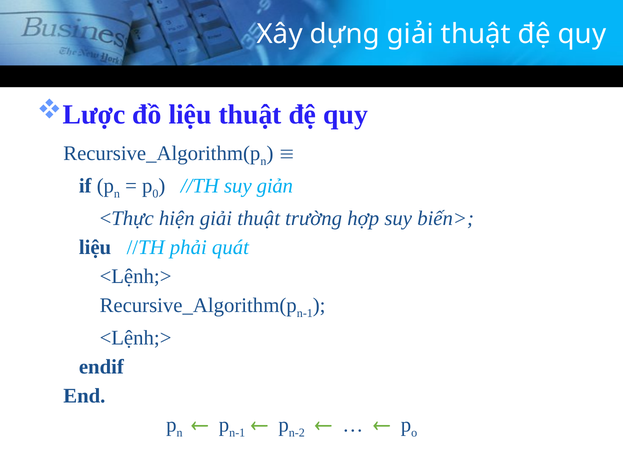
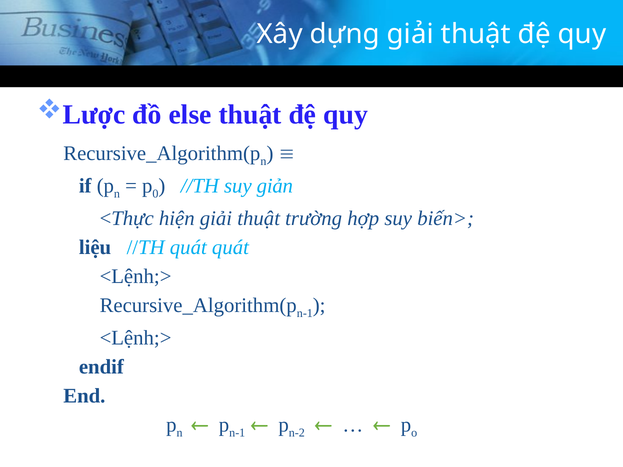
đồ liệu: liệu -> else
//TH phải: phải -> quát
